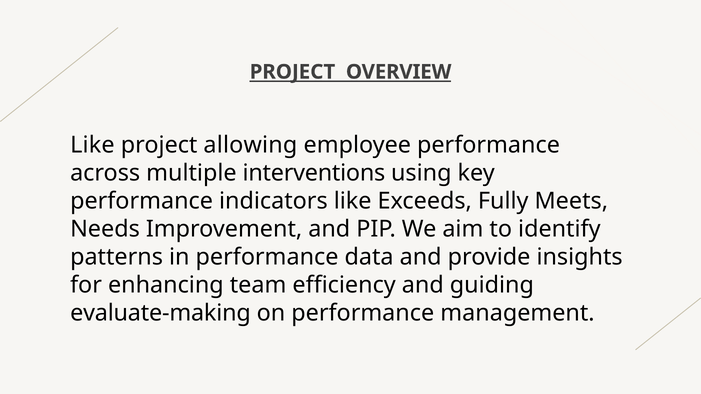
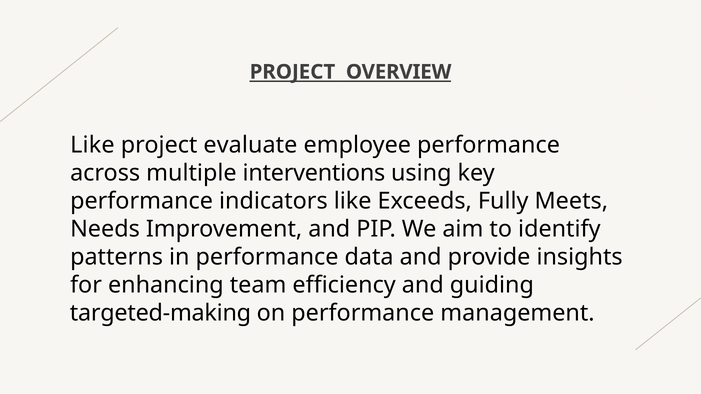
allowing: allowing -> evaluate
evaluate-making: evaluate-making -> targeted-making
